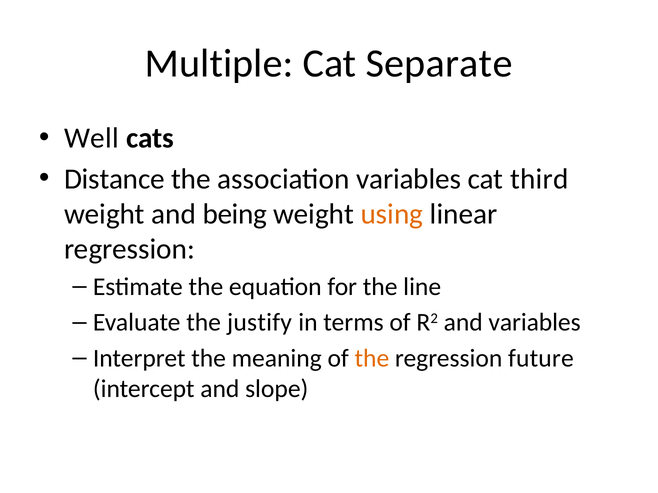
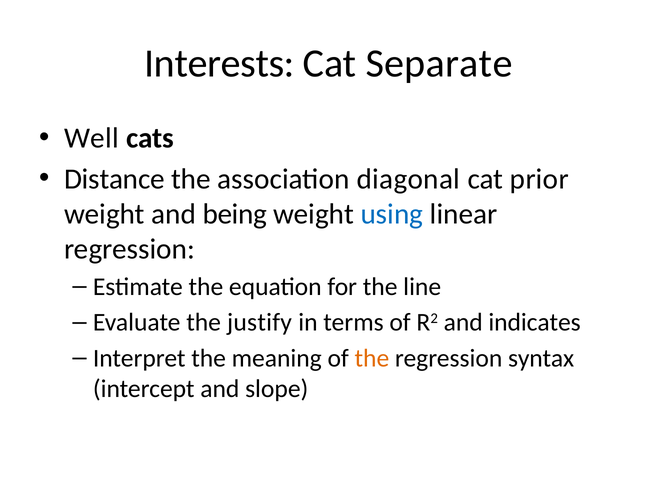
Multiple: Multiple -> Interests
association variables: variables -> diagonal
third: third -> prior
using colour: orange -> blue
and variables: variables -> indicates
future: future -> syntax
